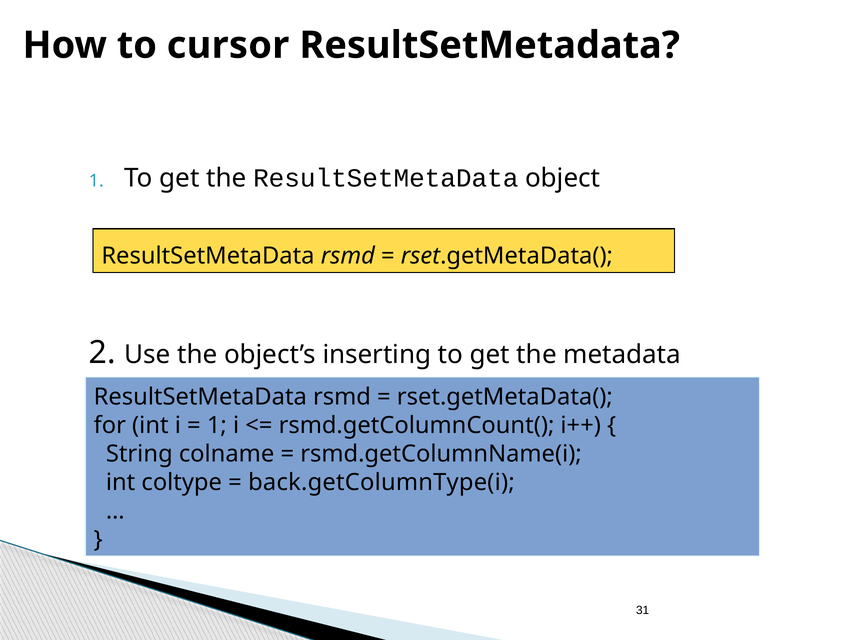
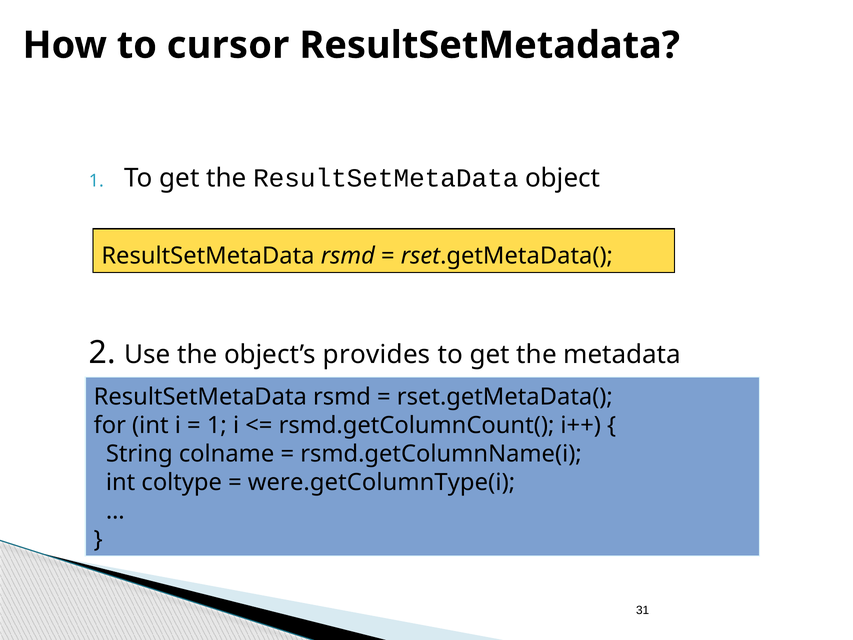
inserting: inserting -> provides
back.getColumnType(i: back.getColumnType(i -> were.getColumnType(i
